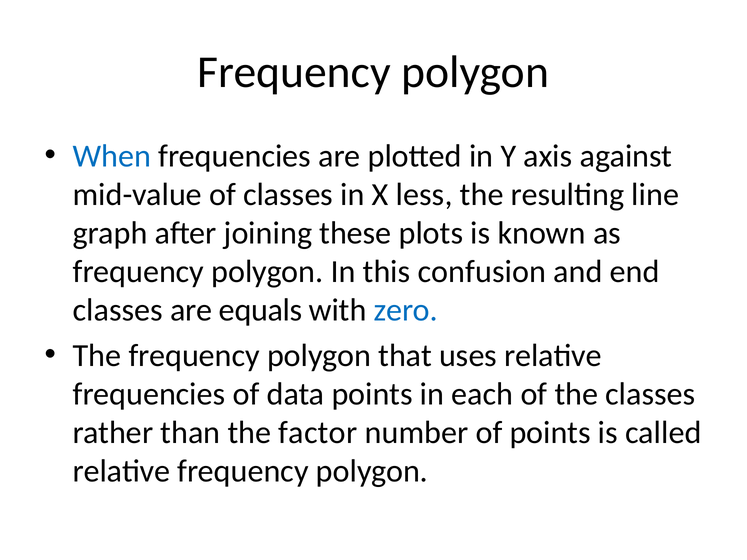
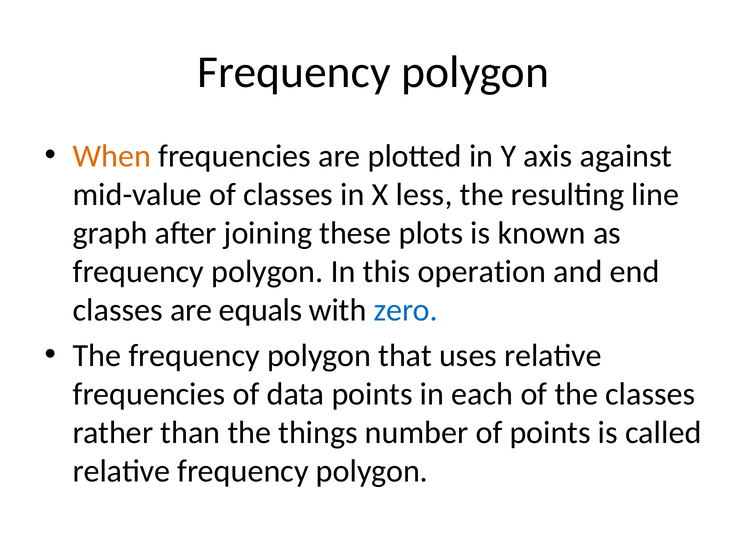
When colour: blue -> orange
confusion: confusion -> operation
factor: factor -> things
